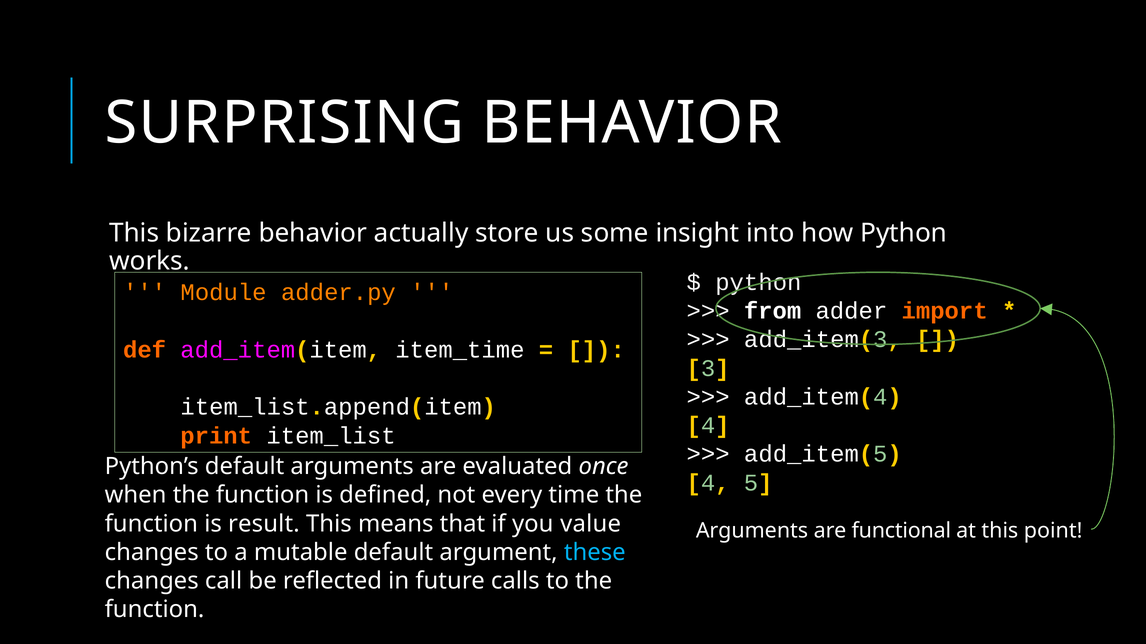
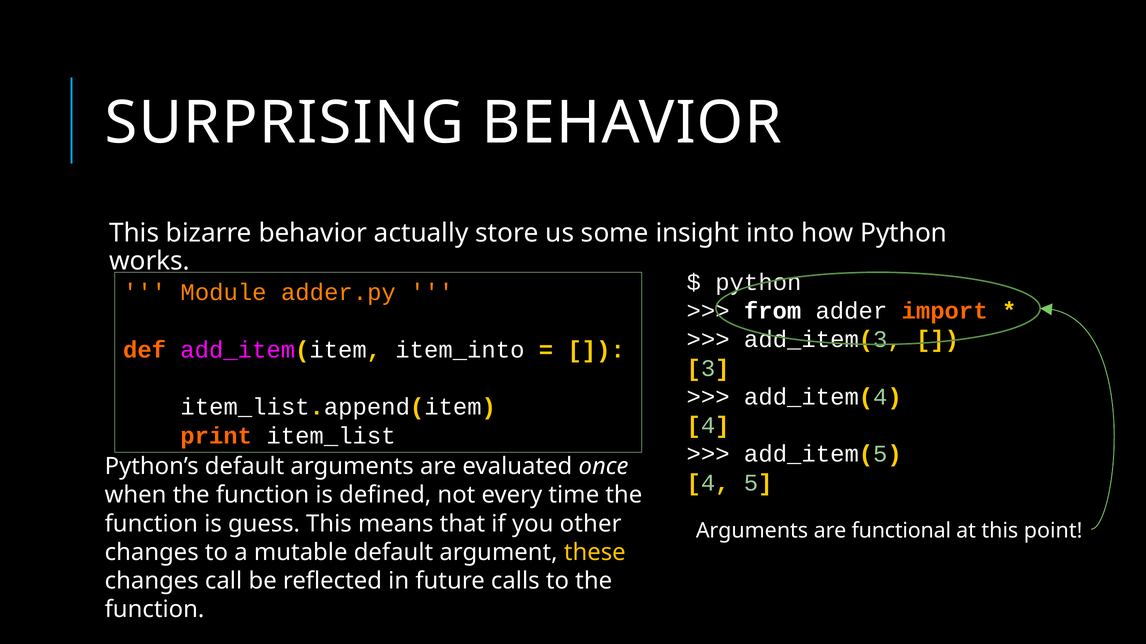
item_time: item_time -> item_into
result: result -> guess
value: value -> other
these colour: light blue -> yellow
